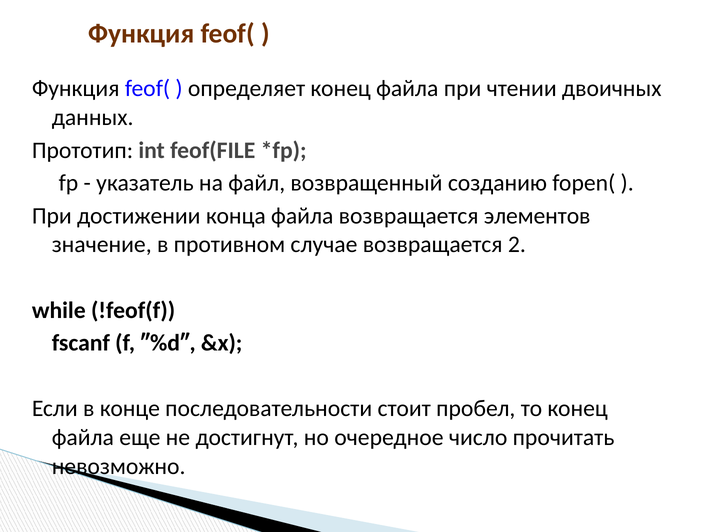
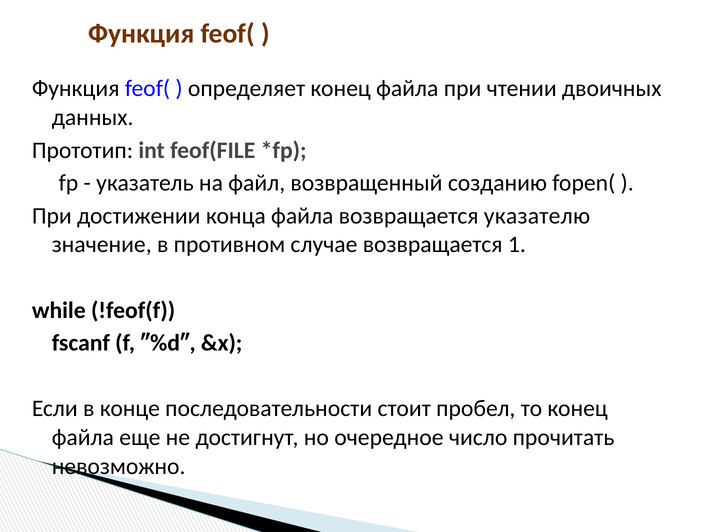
элементов: элементов -> указателю
2: 2 -> 1
